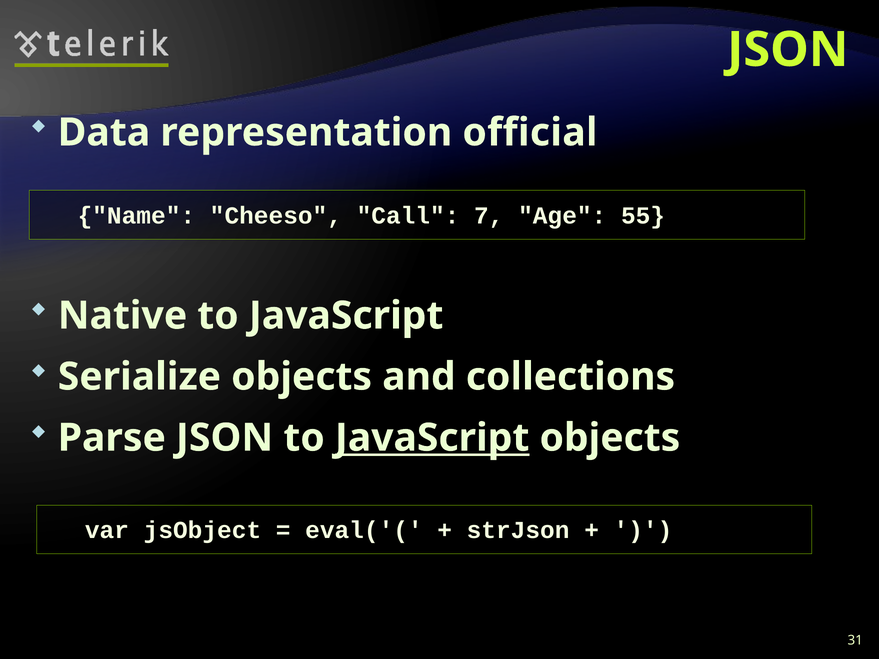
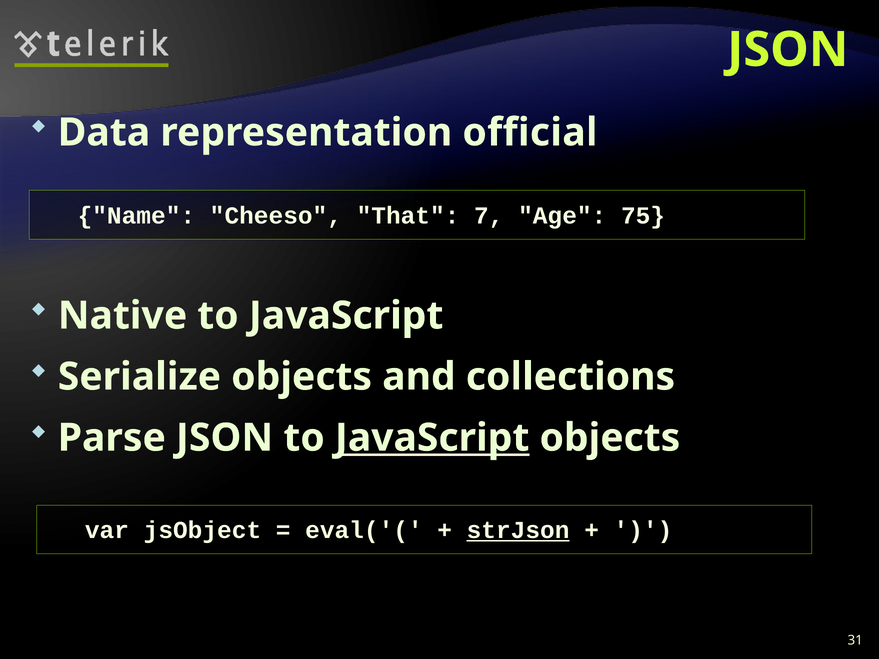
Call: Call -> That
55: 55 -> 75
strJson underline: none -> present
